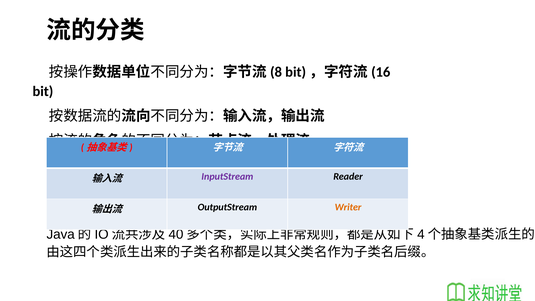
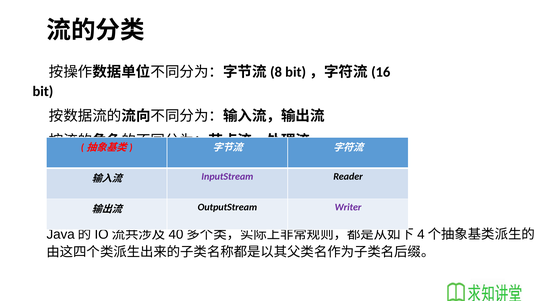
Writer colour: orange -> purple
